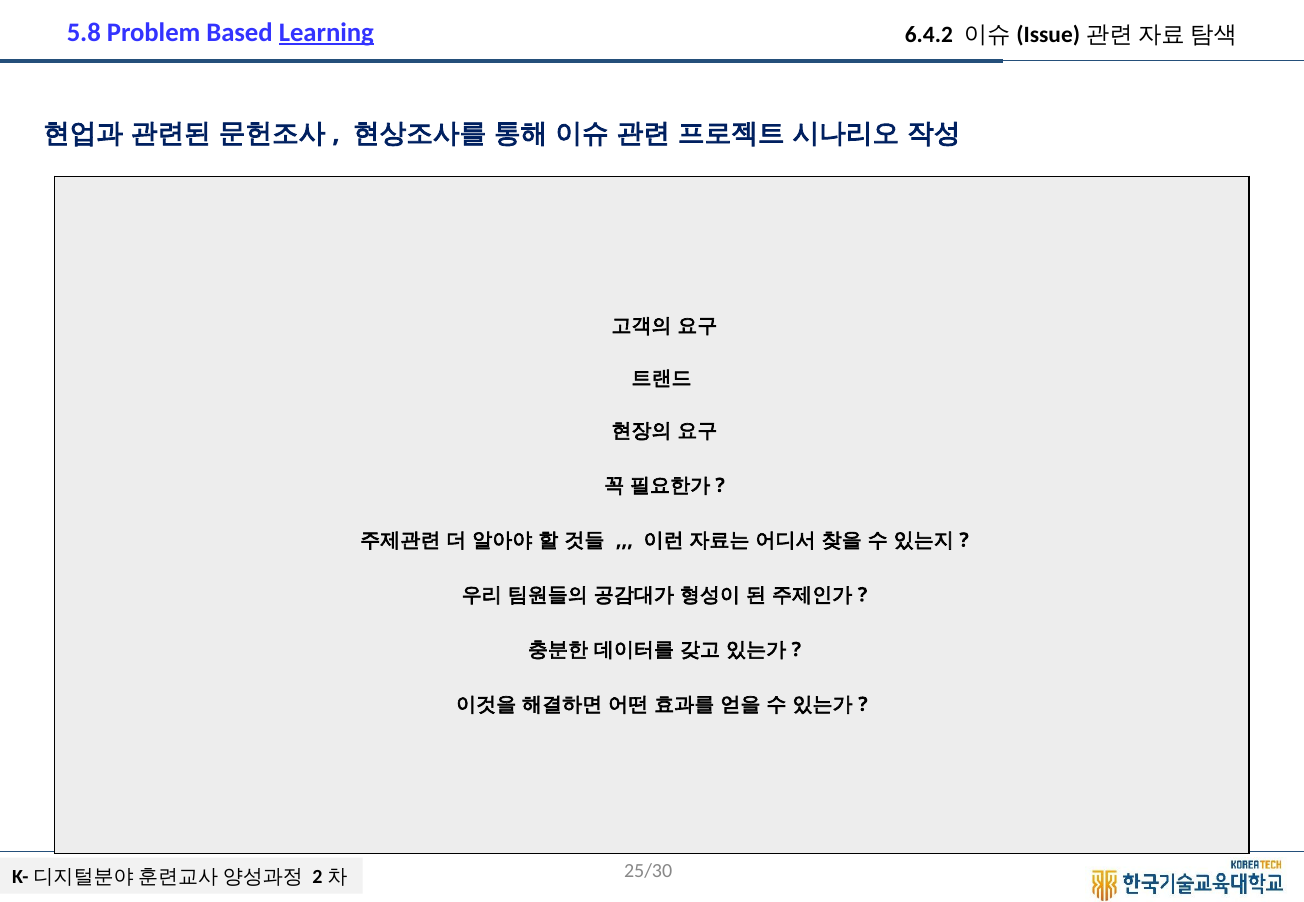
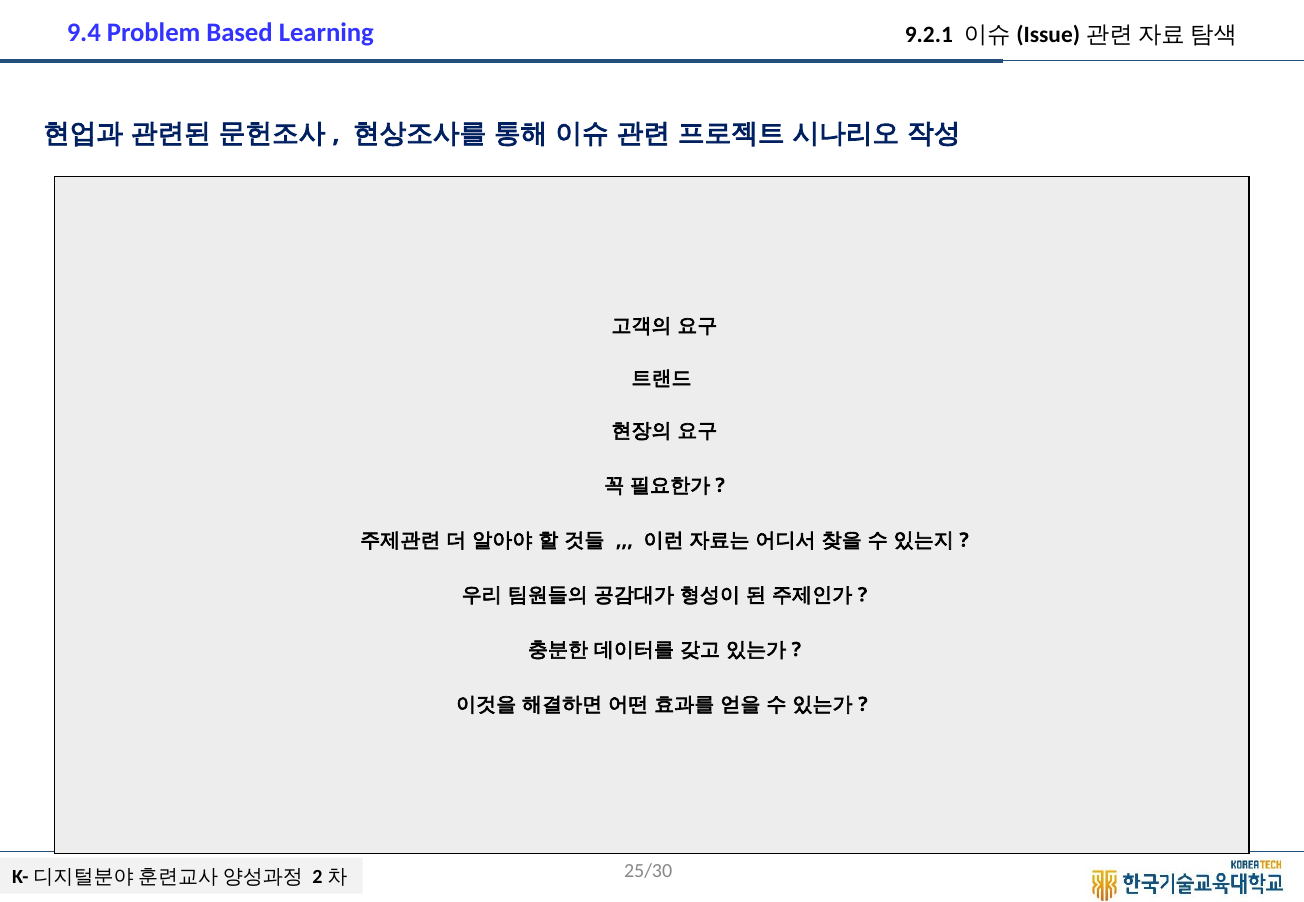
5.8: 5.8 -> 9.4
Learning underline: present -> none
6.4.2: 6.4.2 -> 9.2.1
